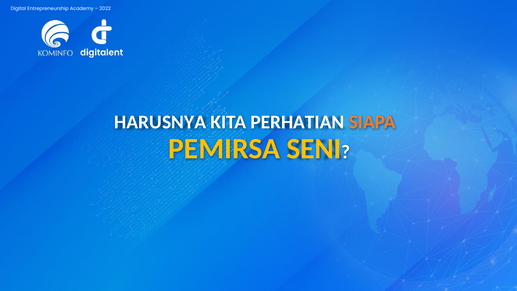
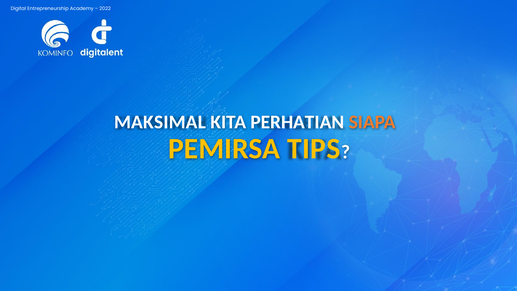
HARUSNYA: HARUSNYA -> MAKSIMAL
SENI: SENI -> TIPS
